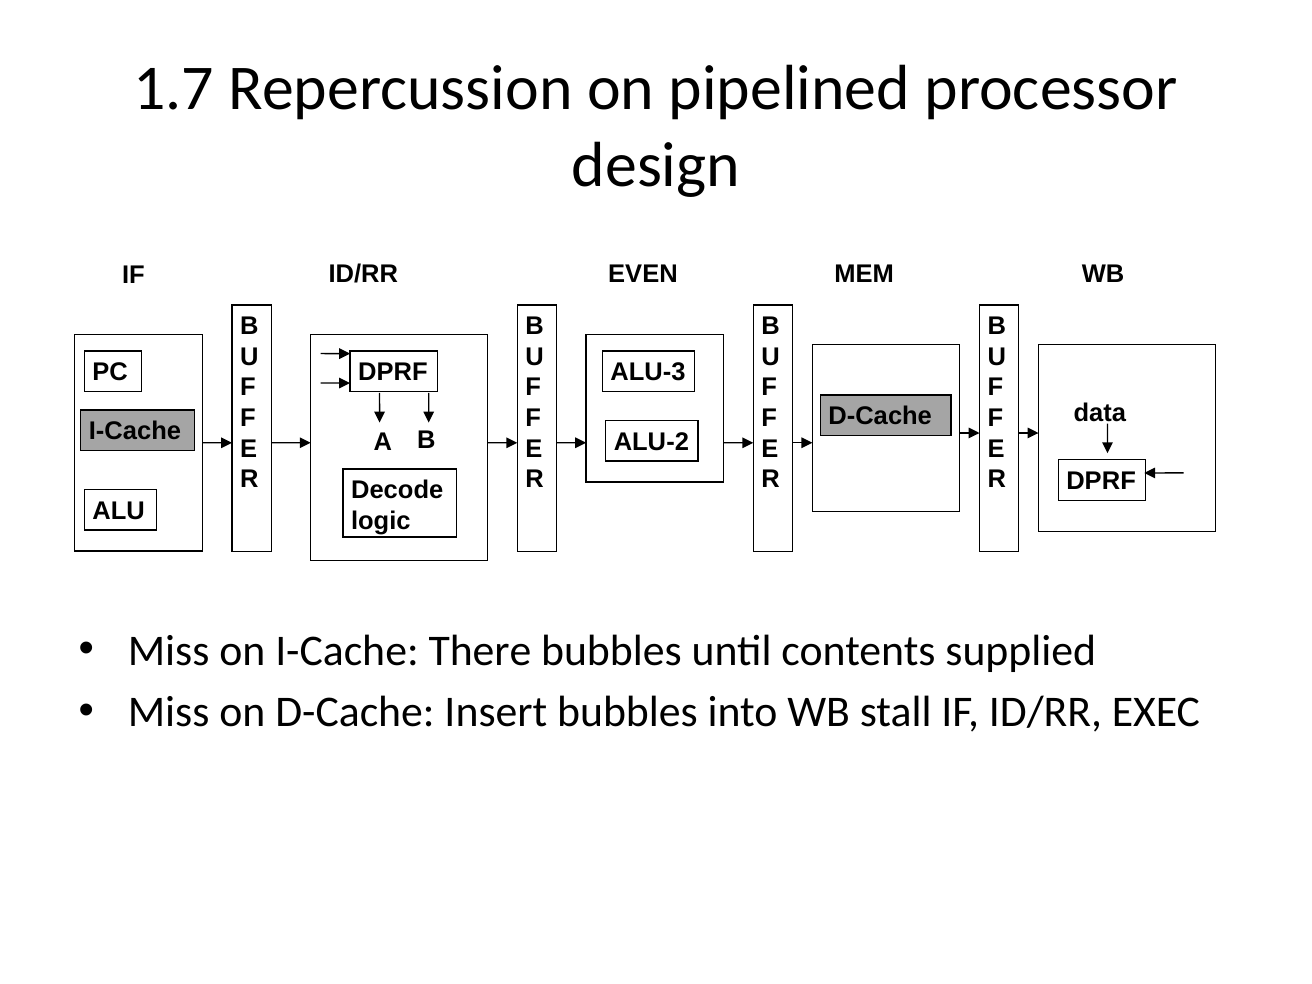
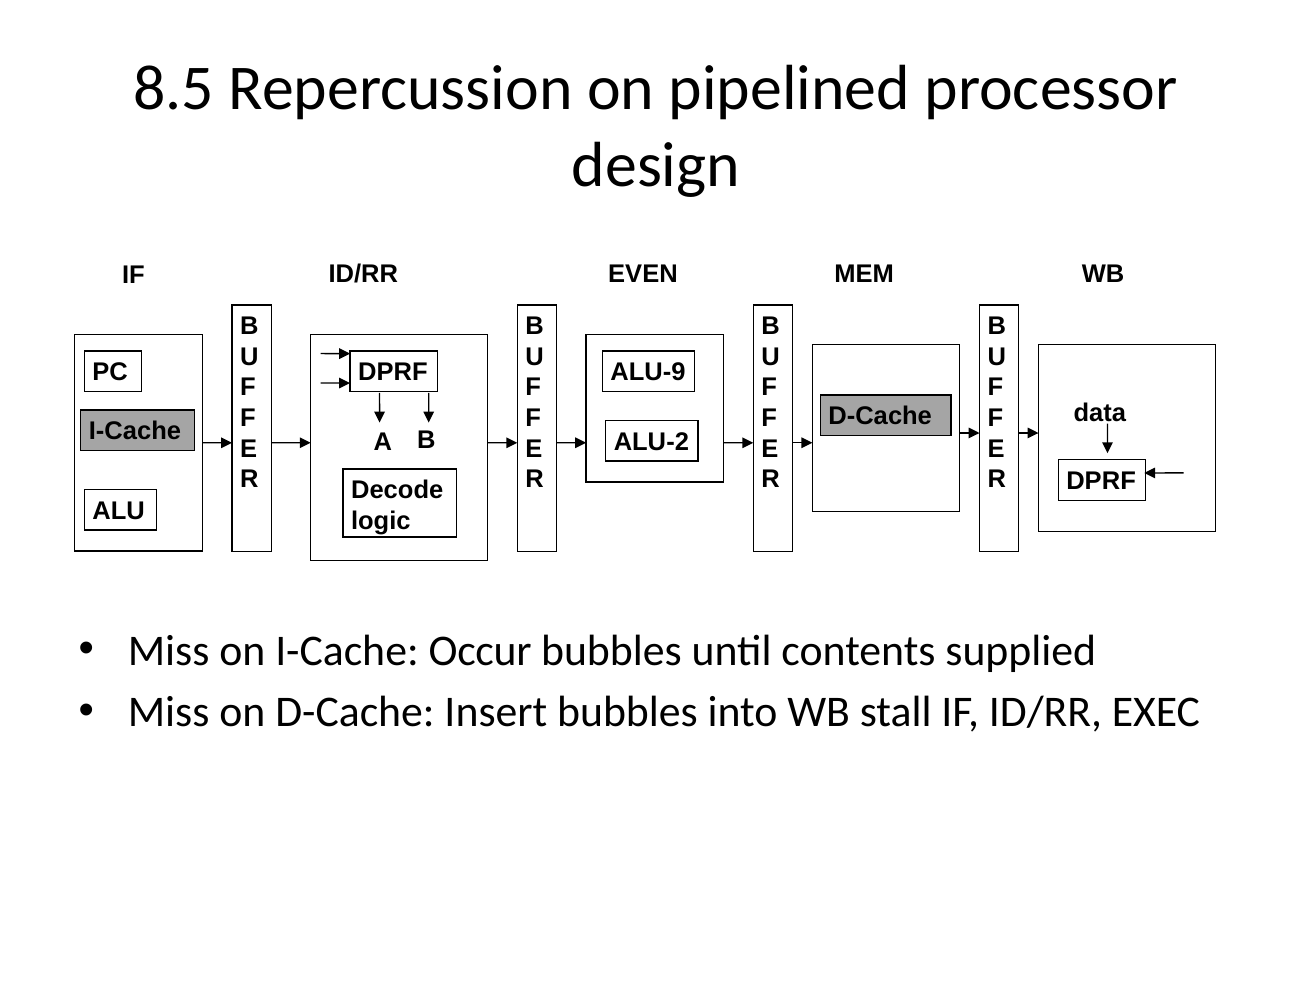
1.7: 1.7 -> 8.5
ALU-3: ALU-3 -> ALU-9
There: There -> Occur
